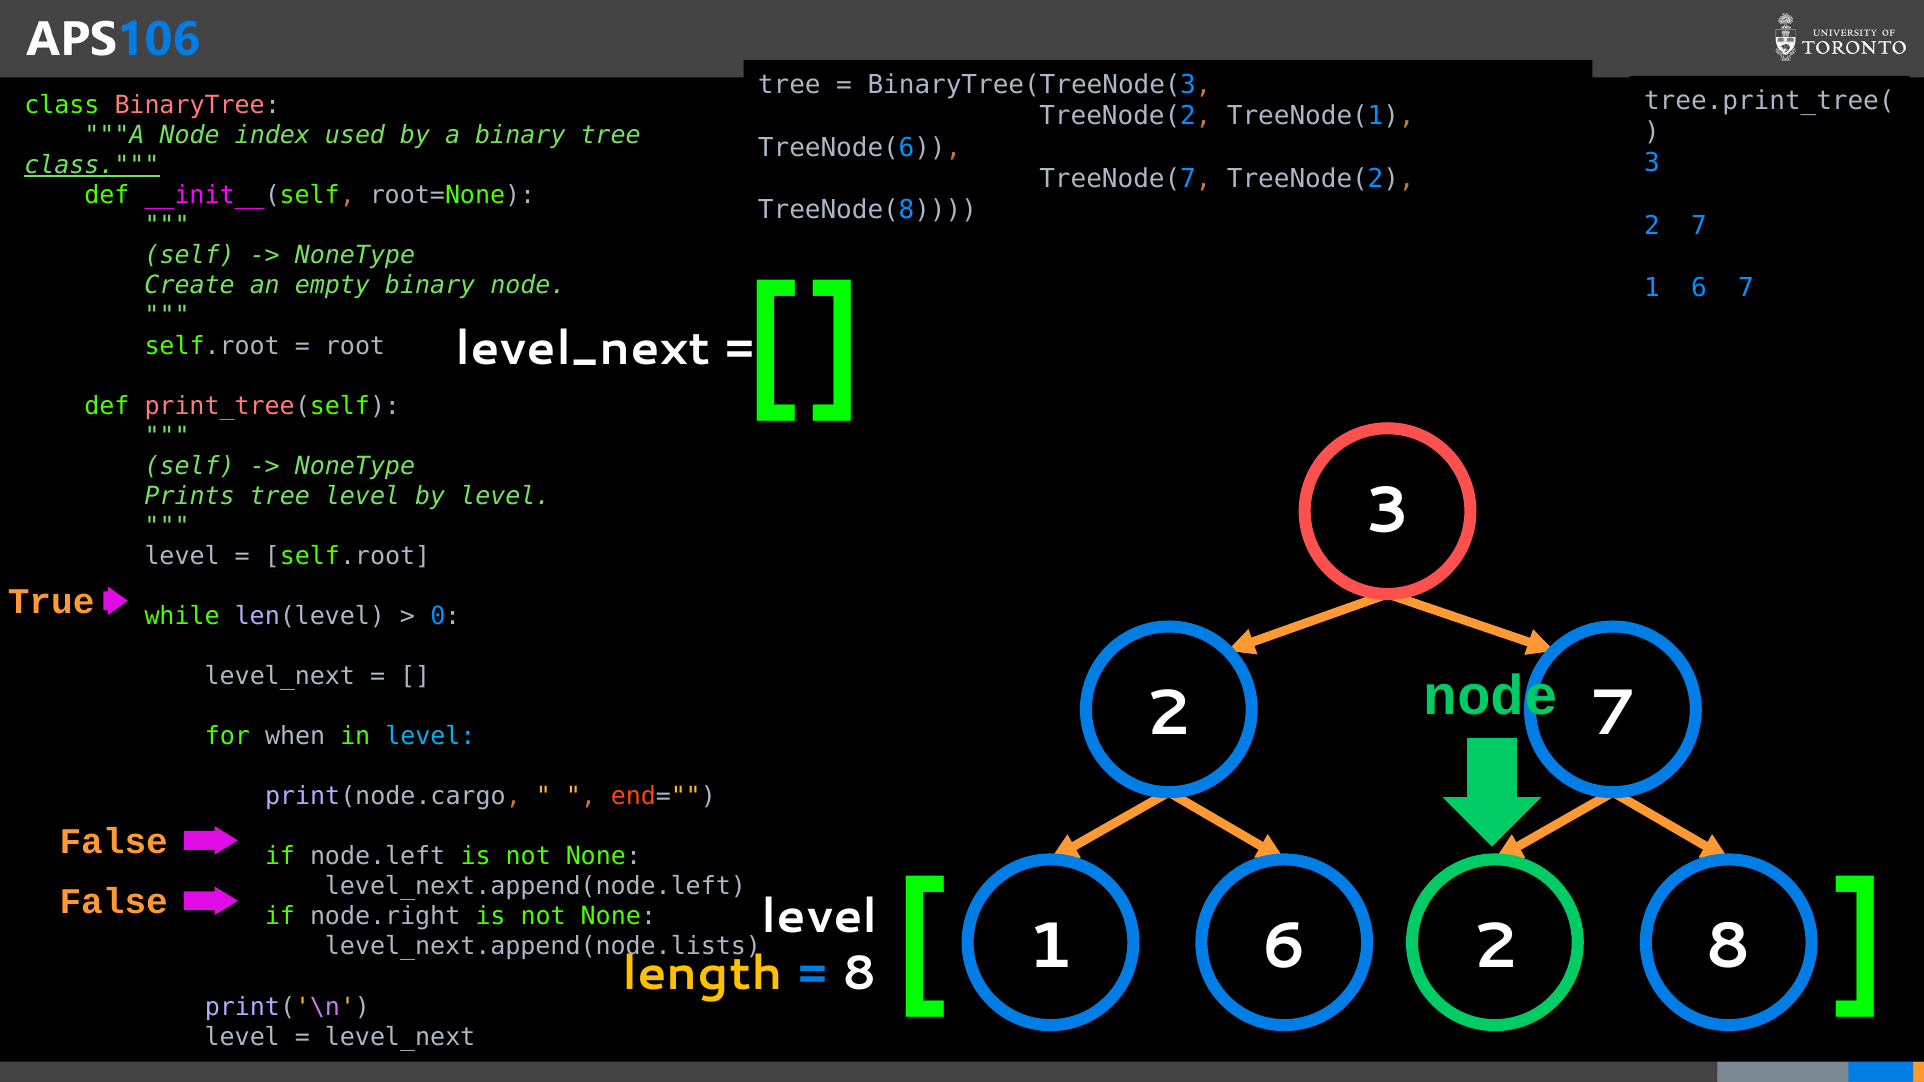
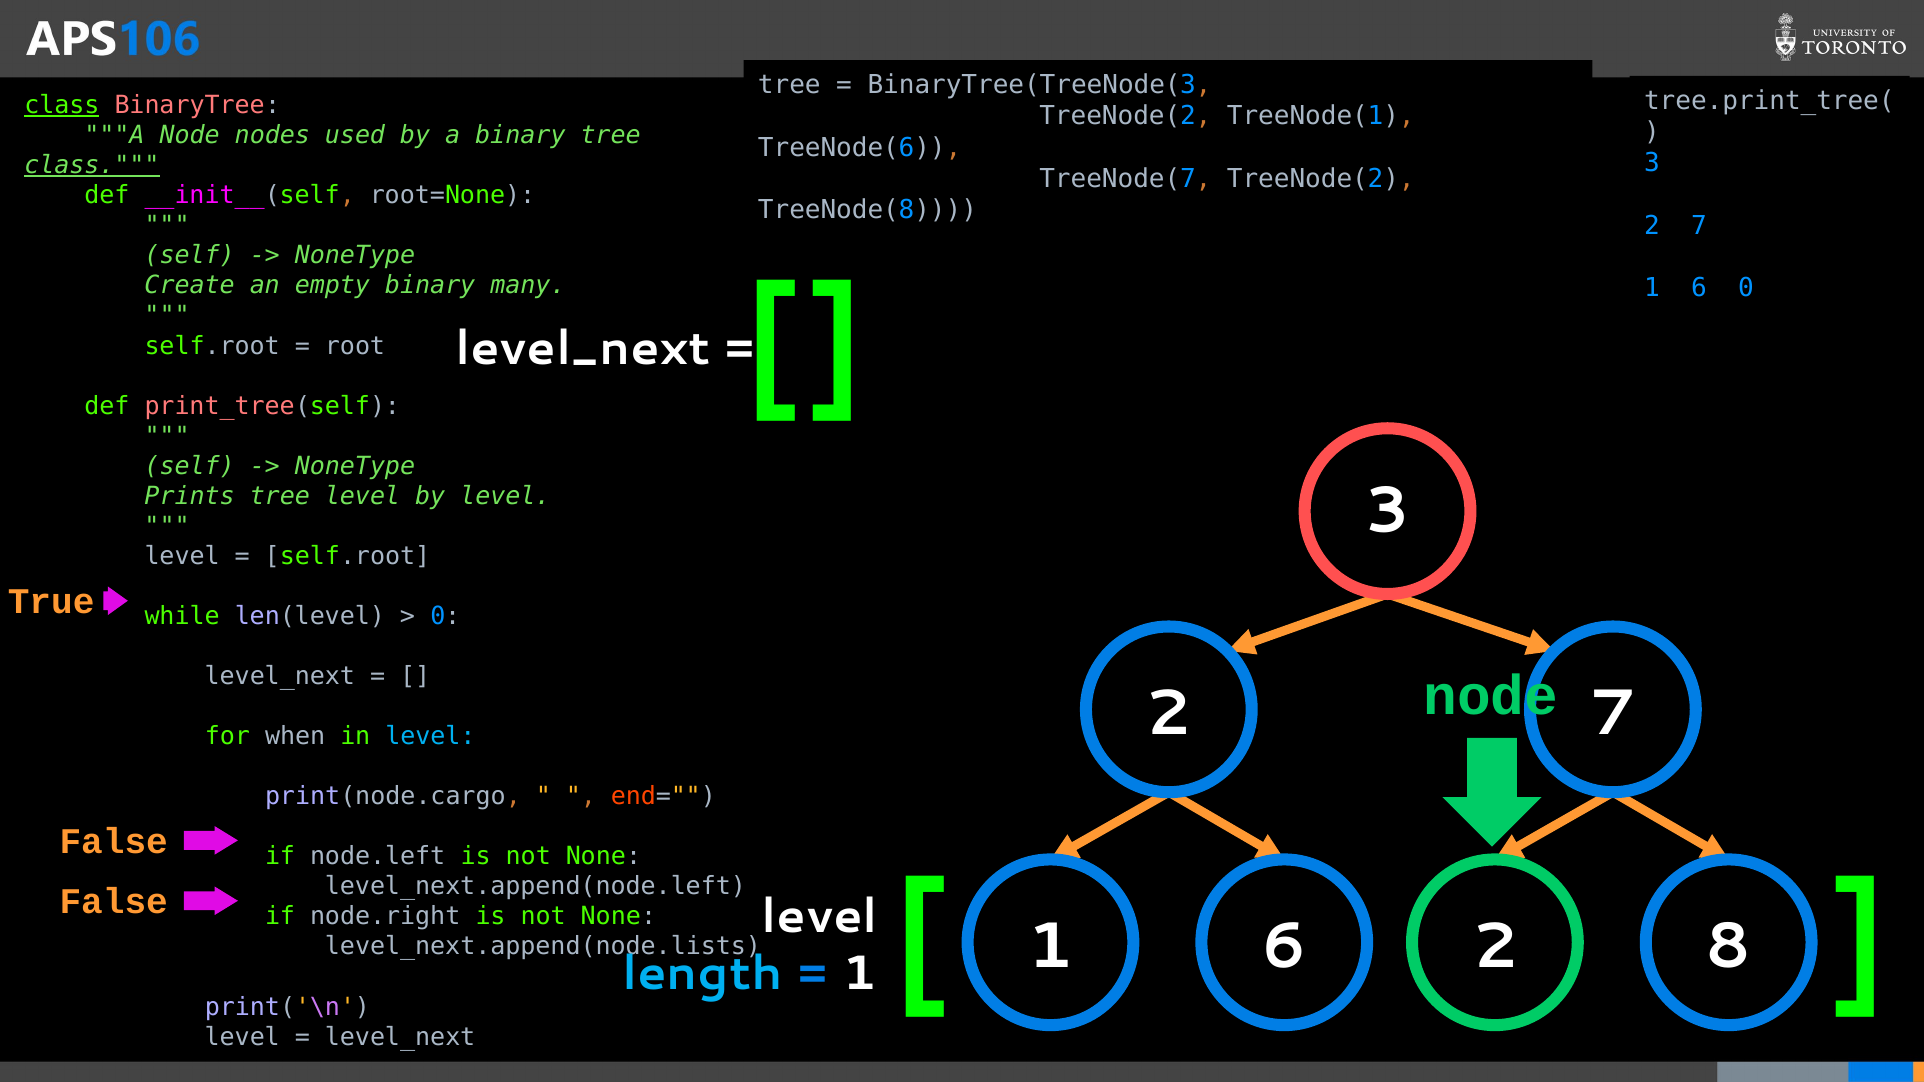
class at (62, 105) underline: none -> present
index: index -> nodes
binary node: node -> many
6 7: 7 -> 0
length colour: yellow -> light blue
8 at (860, 974): 8 -> 1
